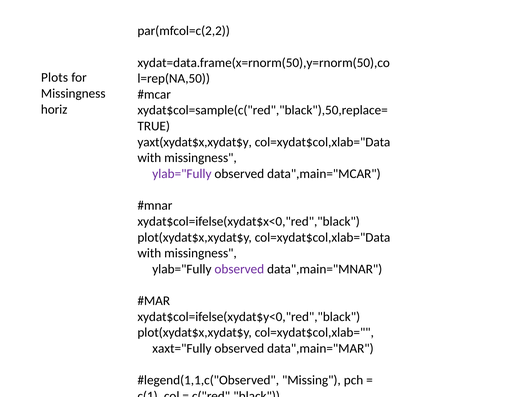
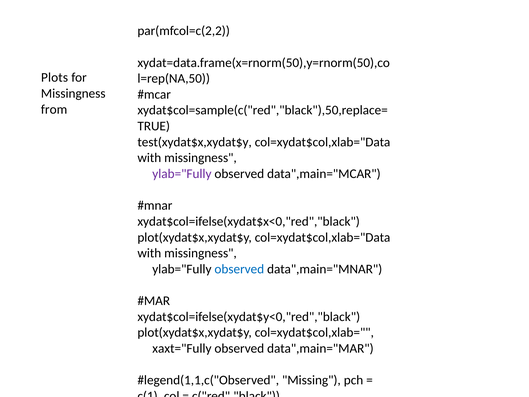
horiz at (54, 109): horiz -> from
yaxt(xydat$x,xydat$y: yaxt(xydat$x,xydat$y -> test(xydat$x,xydat$y
observed at (239, 269) colour: purple -> blue
